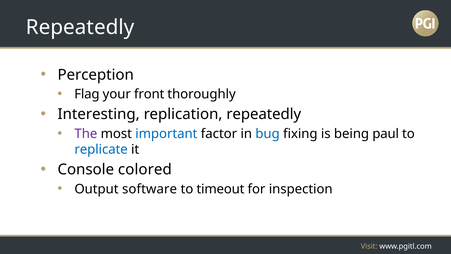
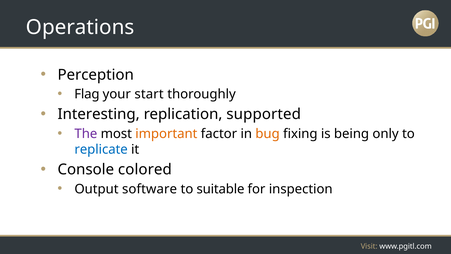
Repeatedly at (80, 27): Repeatedly -> Operations
front: front -> start
replication repeatedly: repeatedly -> supported
important colour: blue -> orange
bug colour: blue -> orange
paul: paul -> only
timeout: timeout -> suitable
